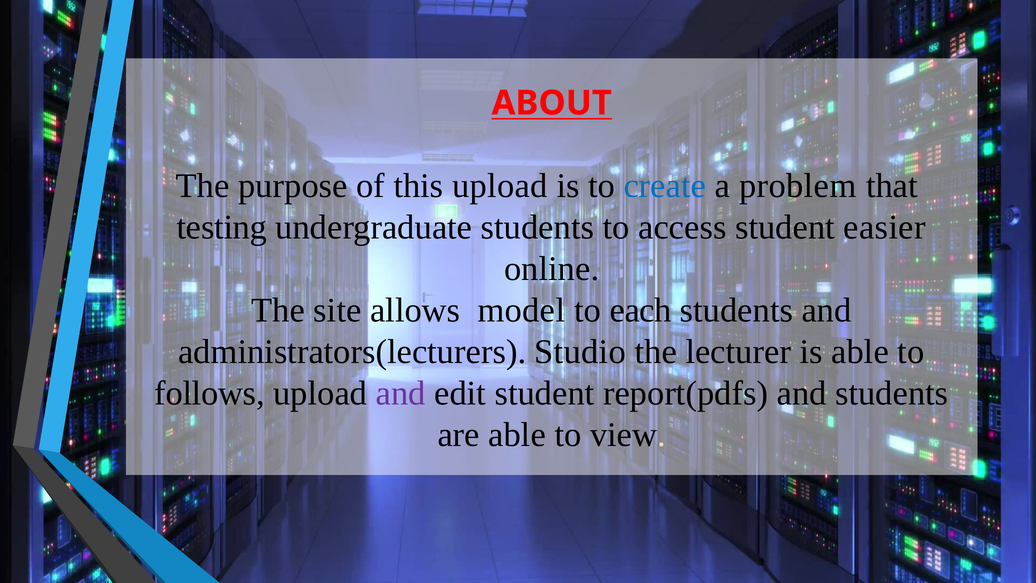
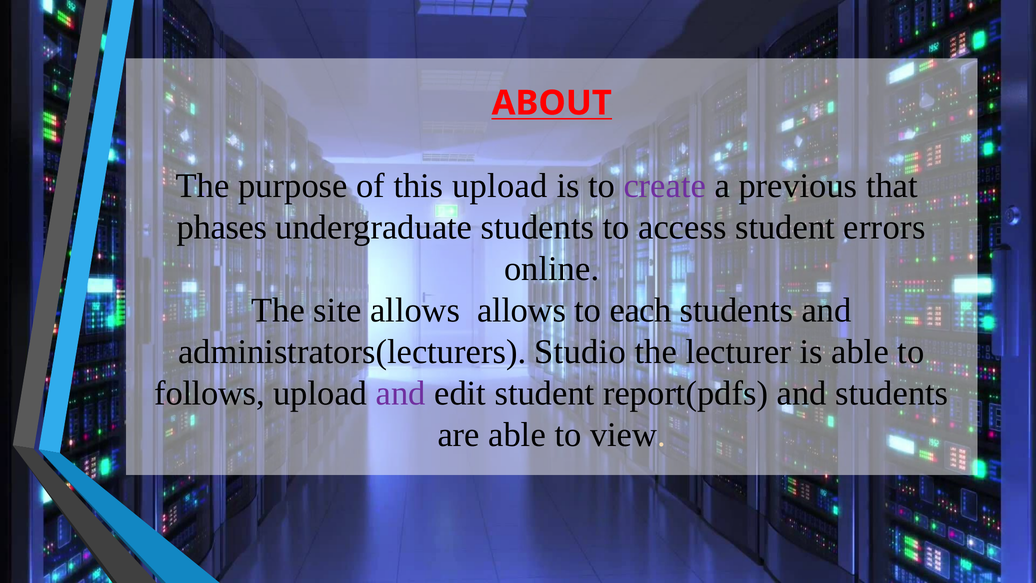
create colour: blue -> purple
problem: problem -> previous
testing: testing -> phases
easier: easier -> errors
allows model: model -> allows
